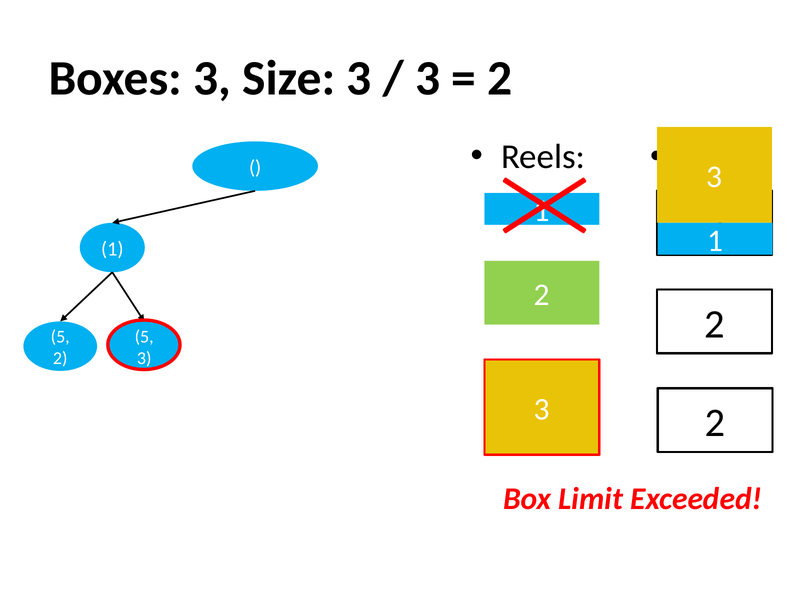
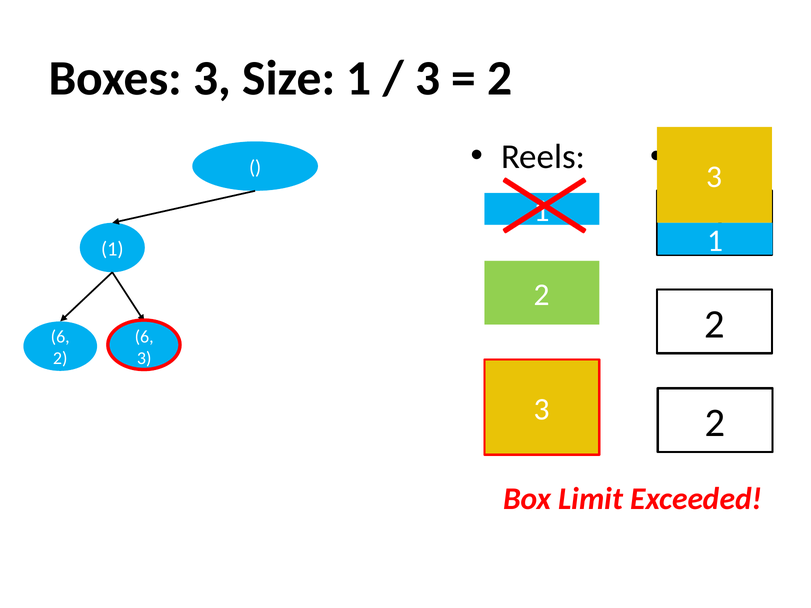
Size 3: 3 -> 1
5 at (60, 337): 5 -> 6
5 at (144, 337): 5 -> 6
